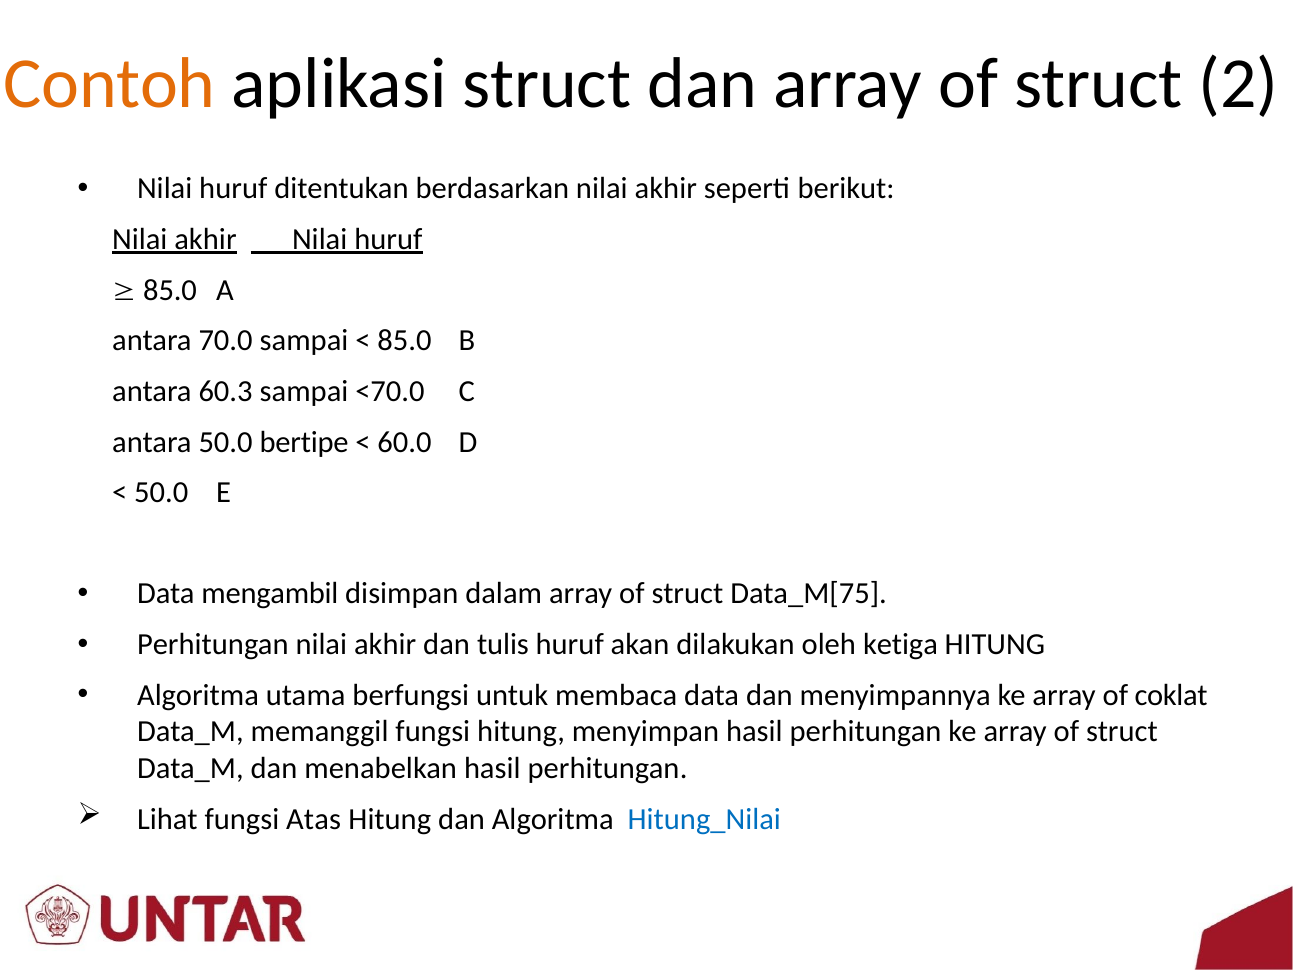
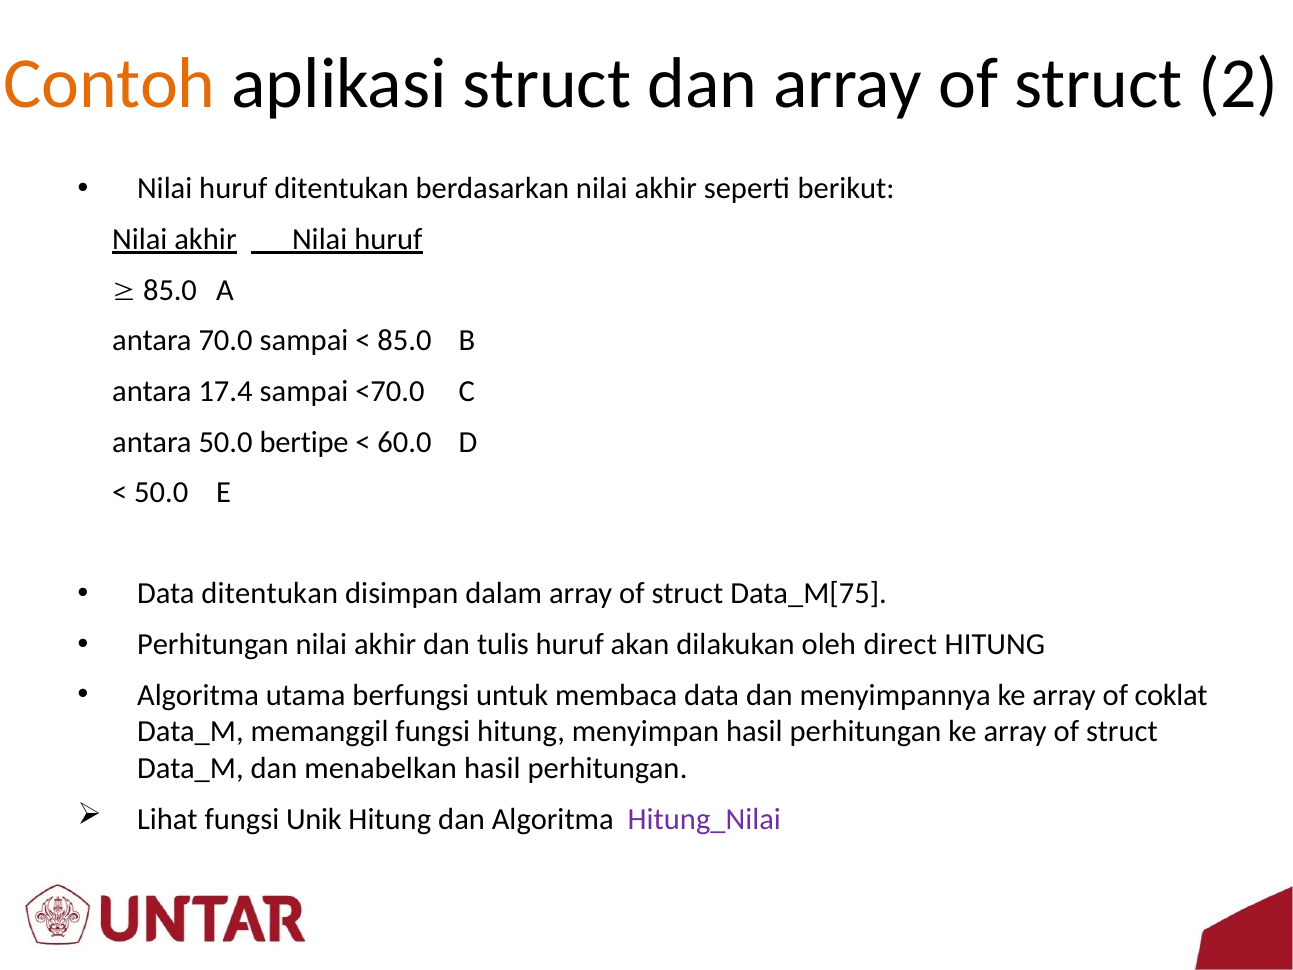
60.3: 60.3 -> 17.4
Data mengambil: mengambil -> ditentukan
ketiga: ketiga -> direct
Atas: Atas -> Unik
Hitung_Nilai colour: blue -> purple
